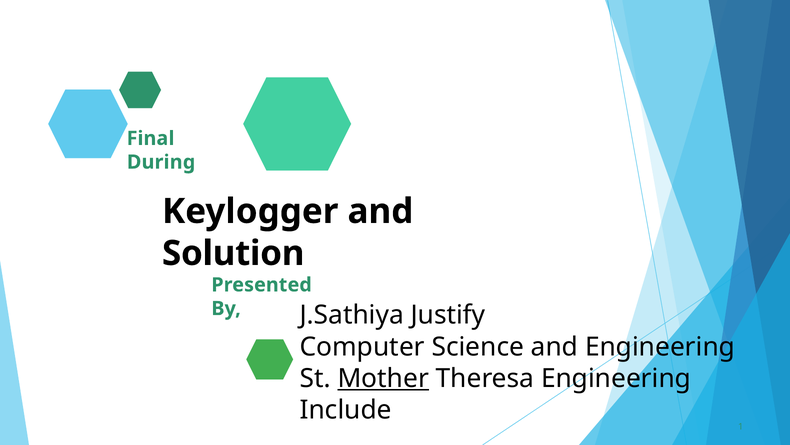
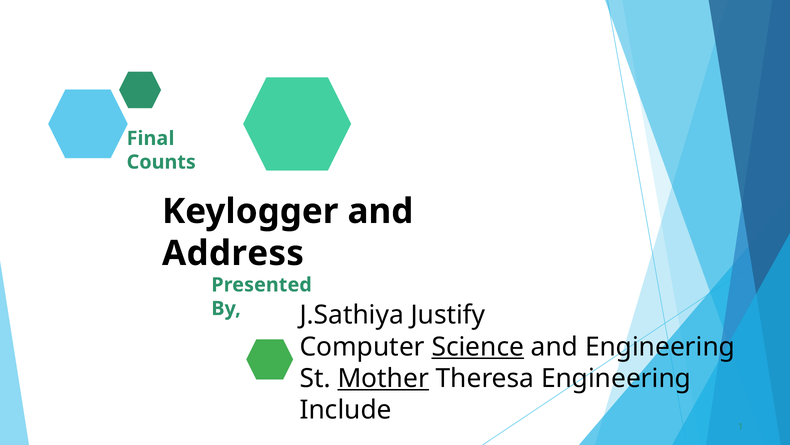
During: During -> Counts
Solution: Solution -> Address
Science underline: none -> present
